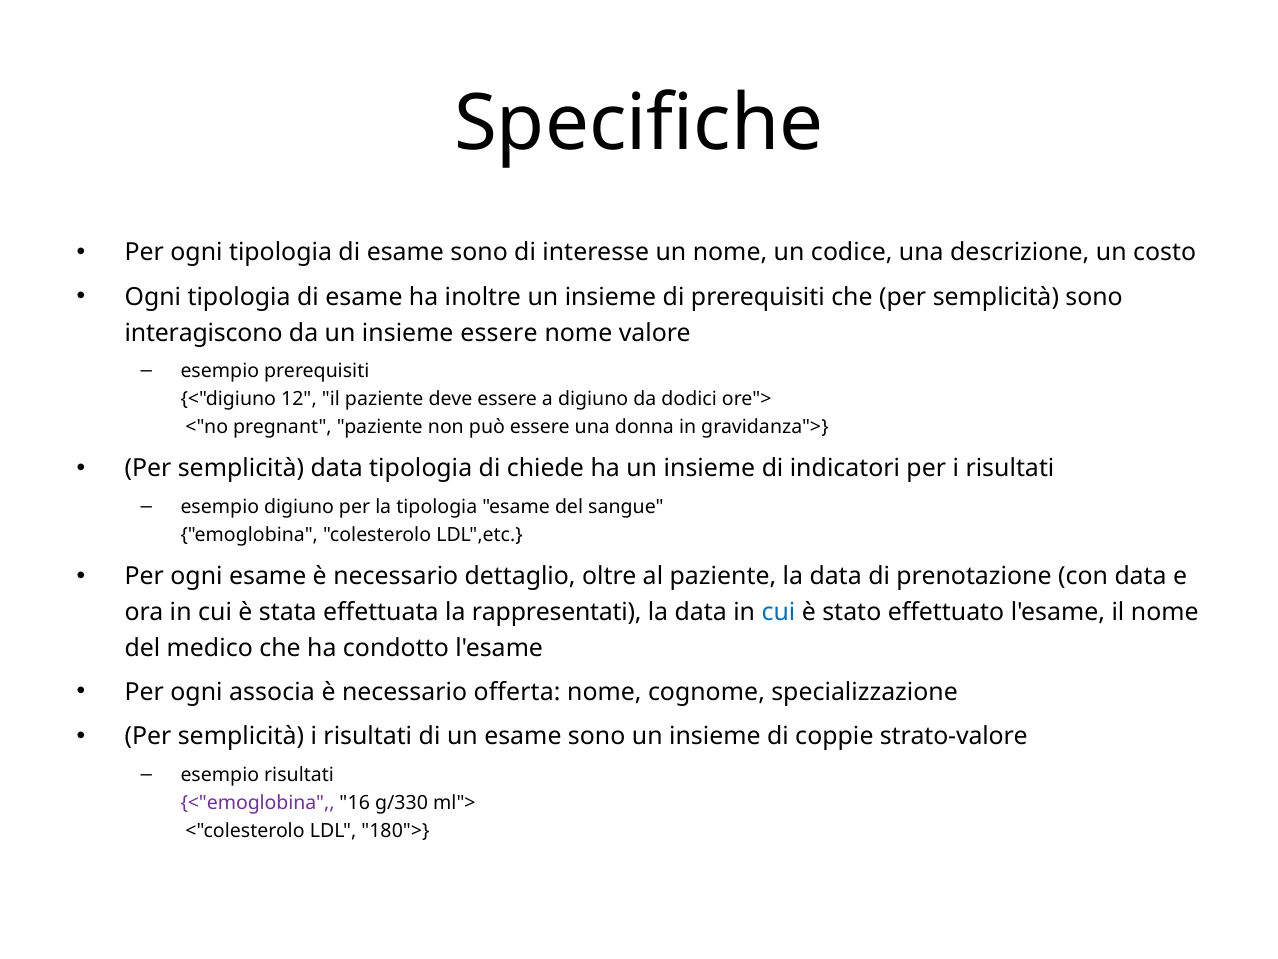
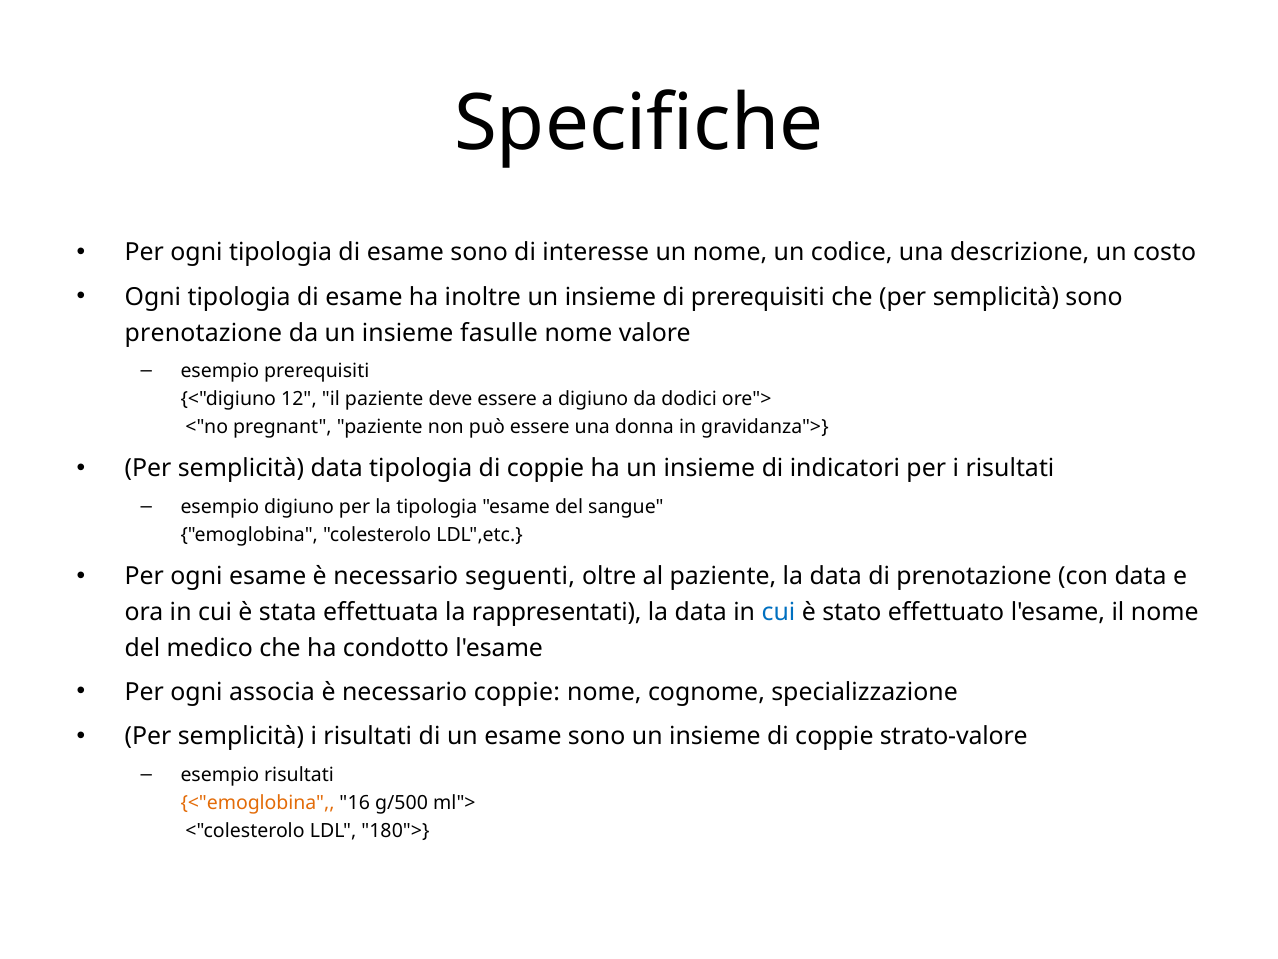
interagiscono at (204, 333): interagiscono -> prenotazione
insieme essere: essere -> fasulle
tipologia di chiede: chiede -> coppie
dettaglio: dettaglio -> seguenti
necessario offerta: offerta -> coppie
<"emoglobina colour: purple -> orange
g/330: g/330 -> g/500
